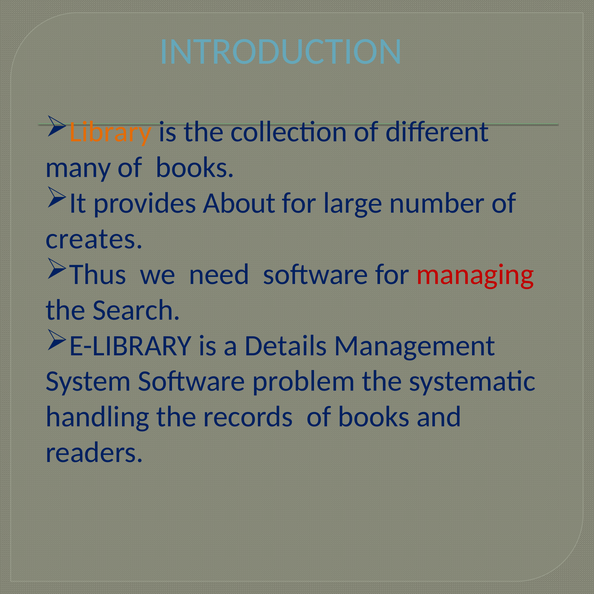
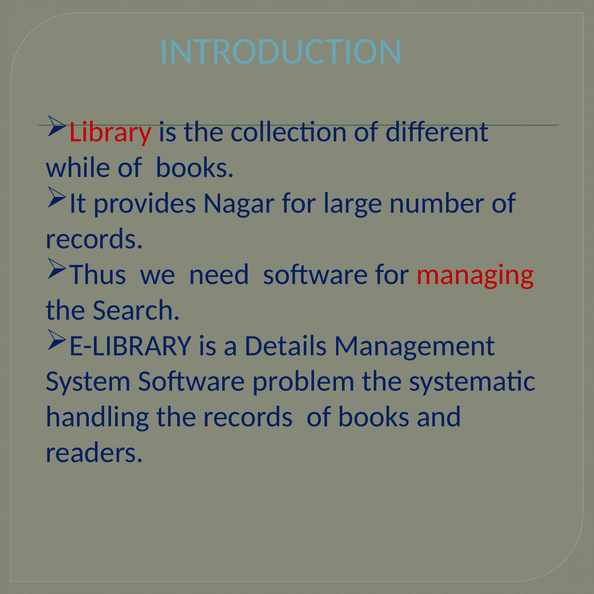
Library colour: orange -> red
many: many -> while
About: About -> Nagar
creates at (94, 239): creates -> records
